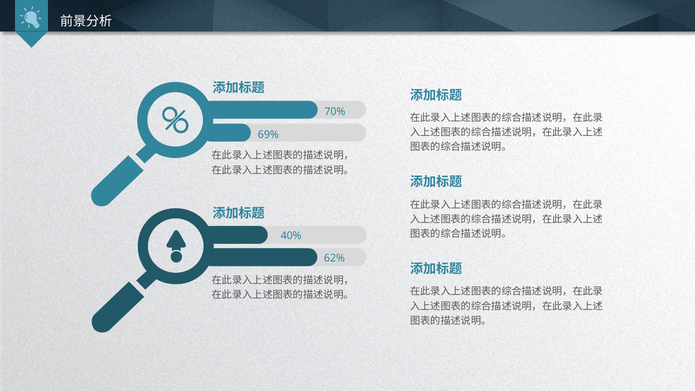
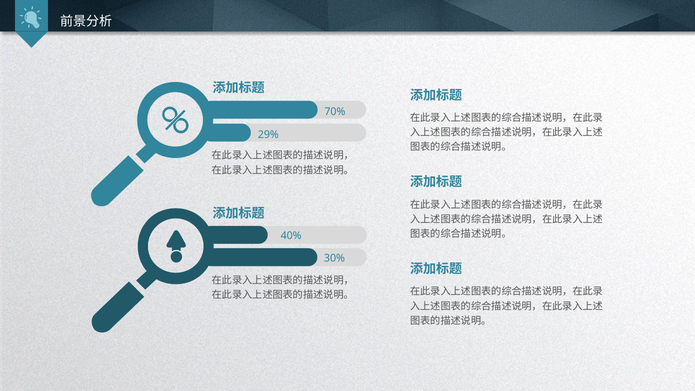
69%: 69% -> 29%
62%: 62% -> 30%
